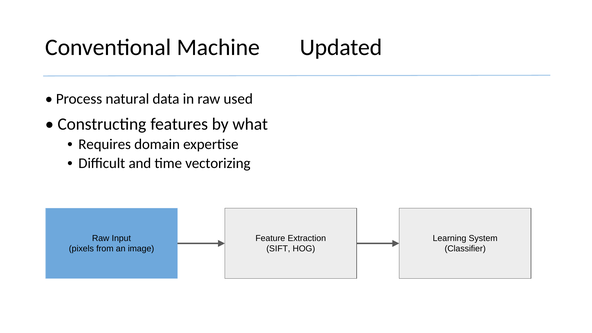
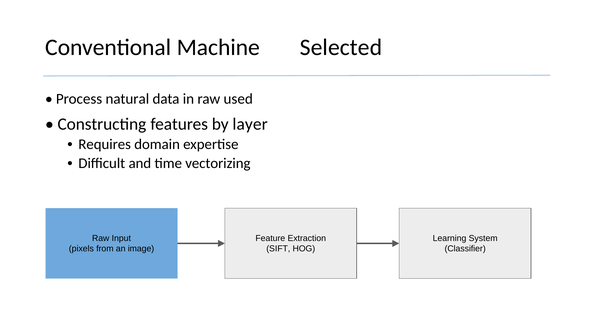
Updated: Updated -> Selected
what: what -> layer
